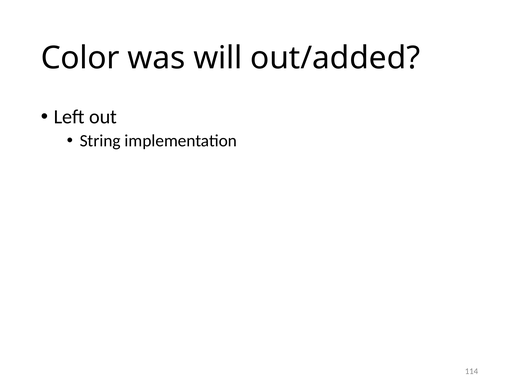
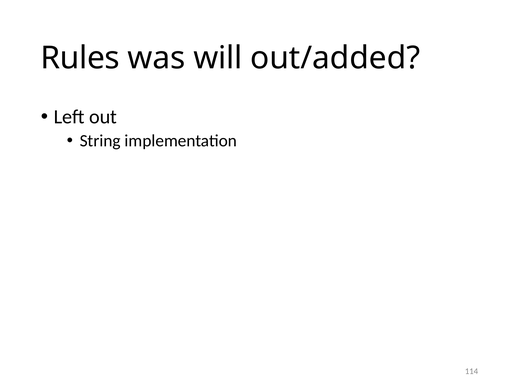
Color: Color -> Rules
